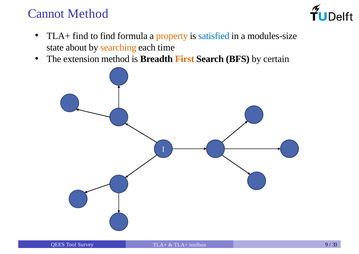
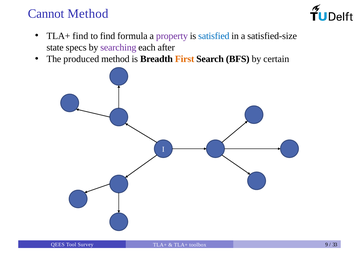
property colour: orange -> purple
modules-size: modules-size -> satisfied-size
about: about -> specs
searching colour: orange -> purple
time: time -> after
extension: extension -> produced
